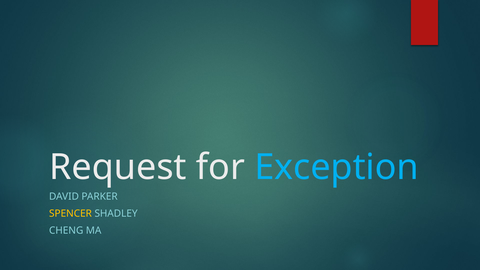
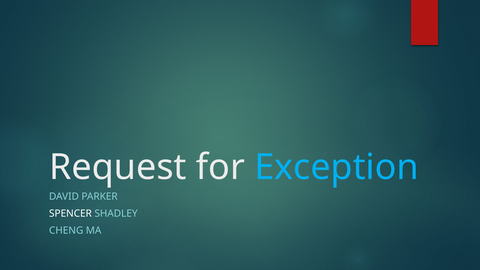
SPENCER colour: yellow -> white
